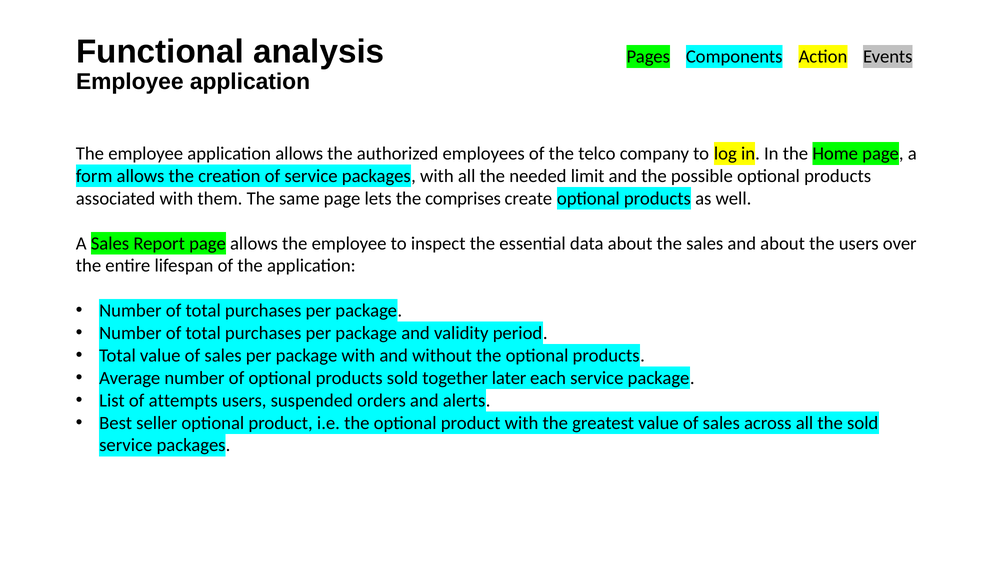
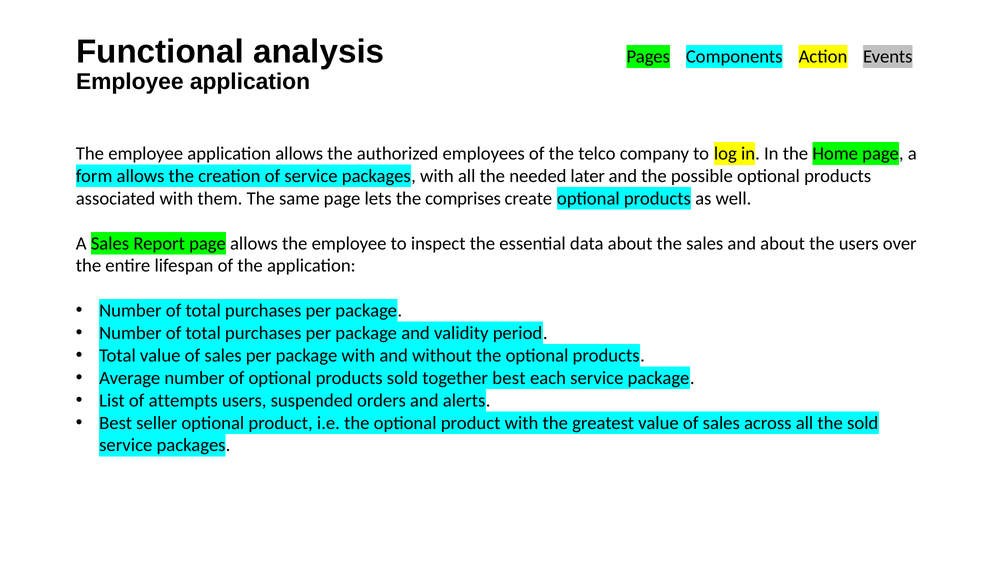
limit: limit -> later
together later: later -> best
